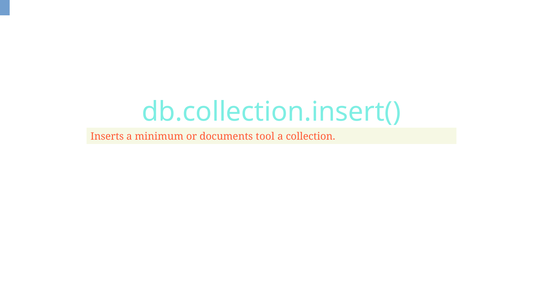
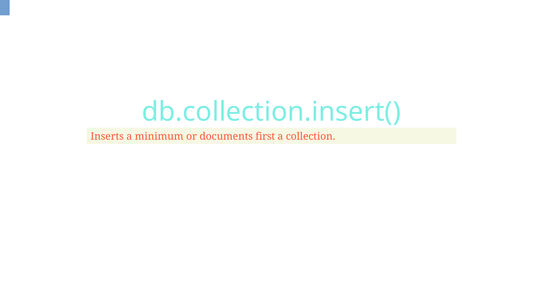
tool: tool -> first
